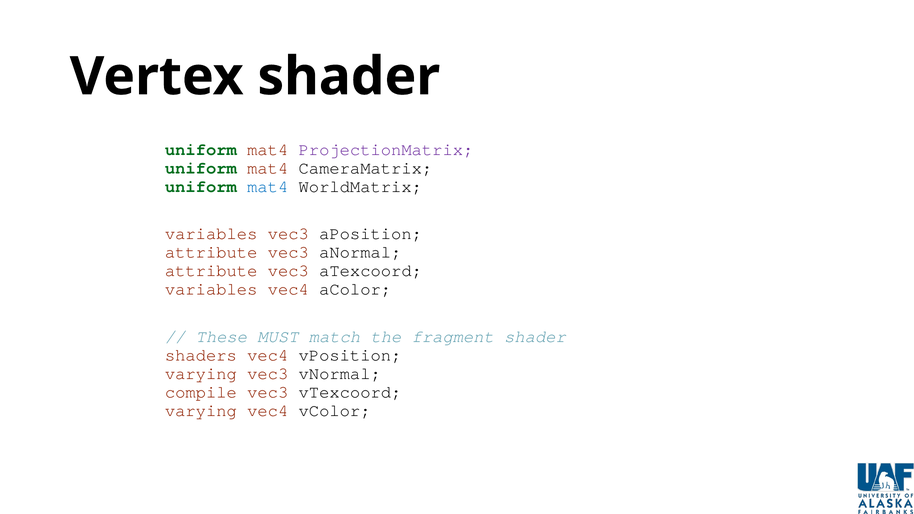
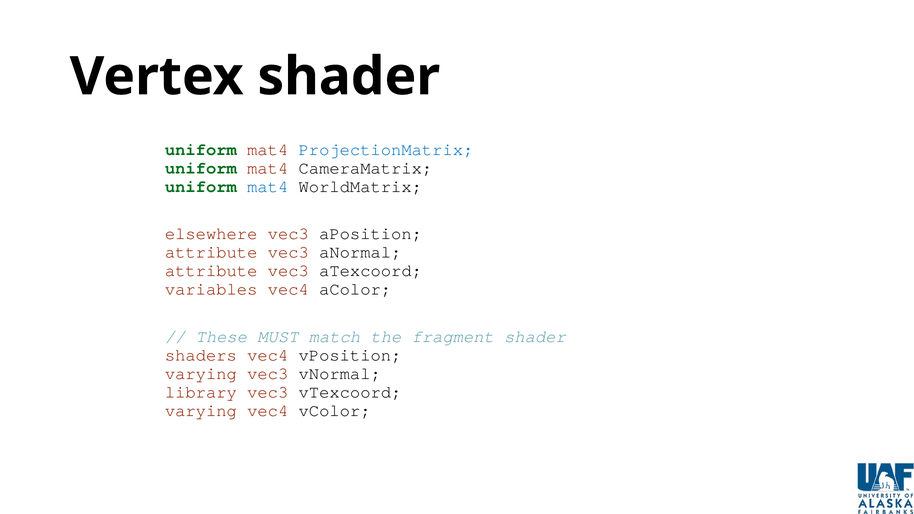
ProjectionMatrix colour: purple -> blue
variables at (211, 234): variables -> elsewhere
compile: compile -> library
